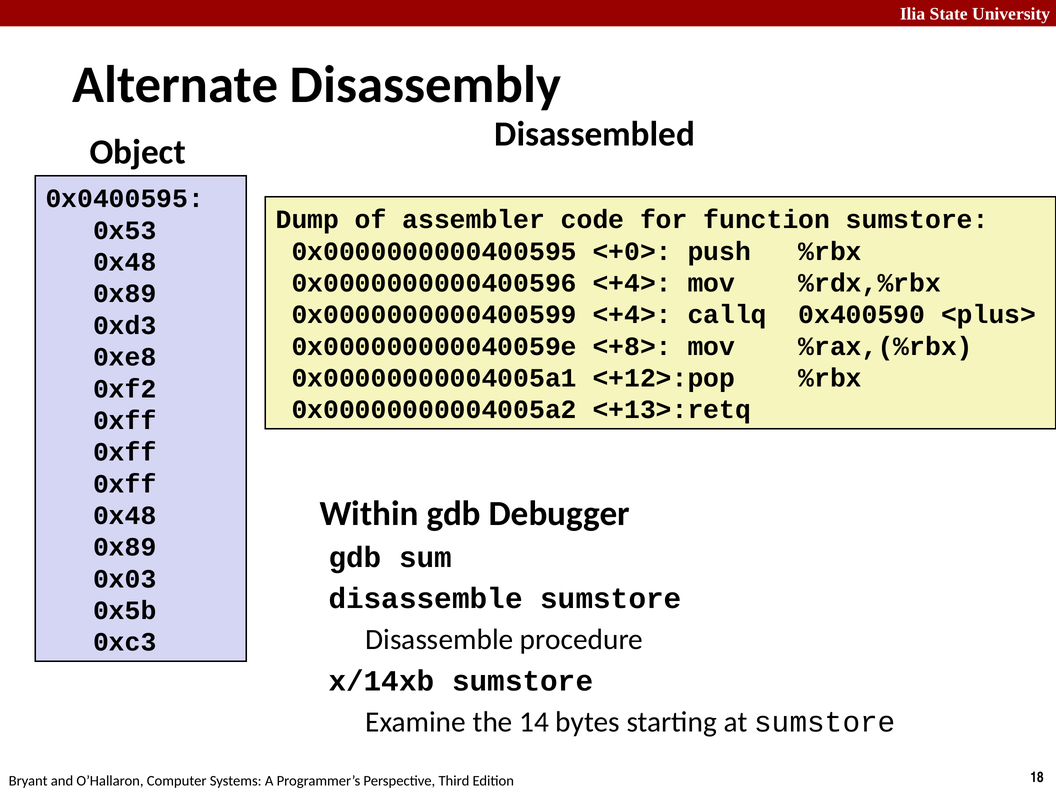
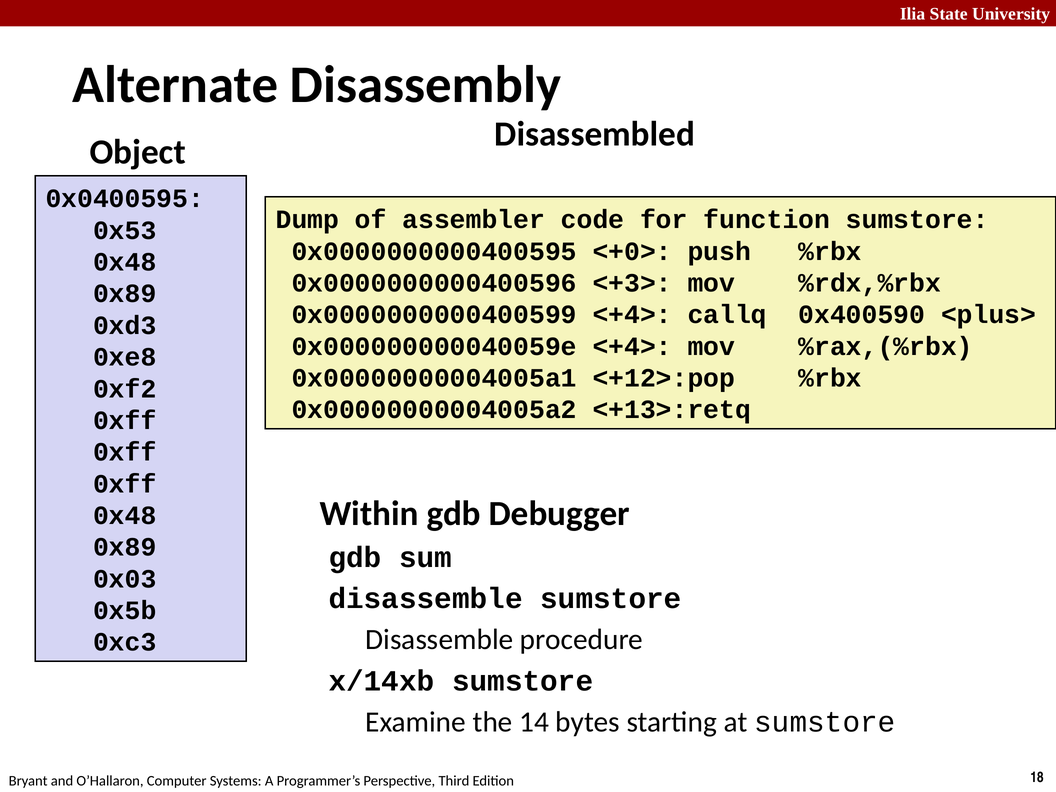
0x0000000000400596 <+4>: <+4> -> <+3>
0x000000000040059e <+8>: <+8> -> <+4>
